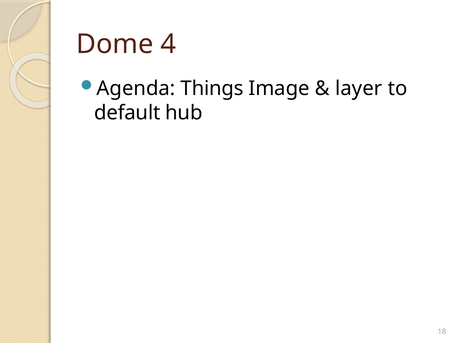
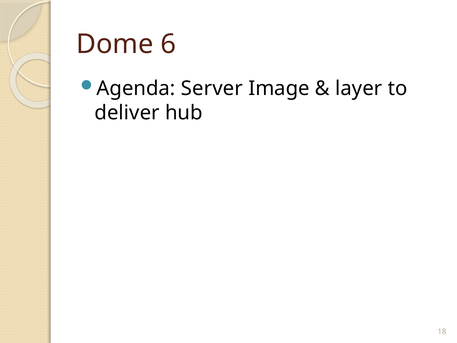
4: 4 -> 6
Things: Things -> Server
default: default -> deliver
